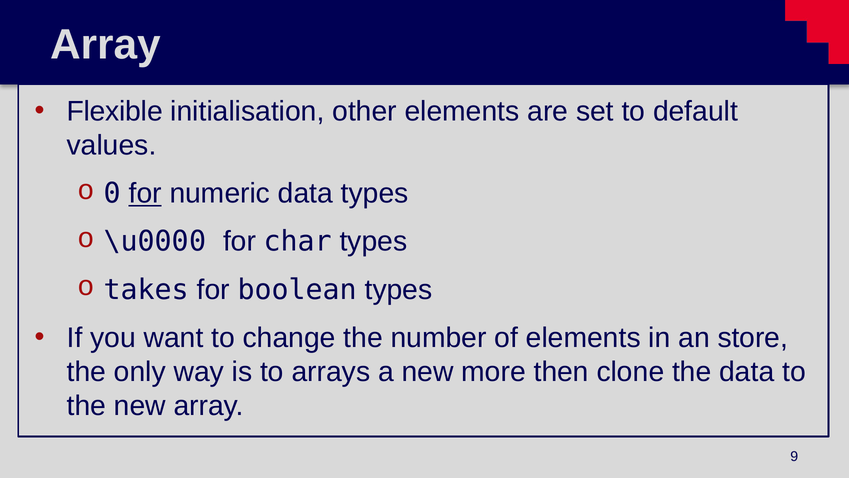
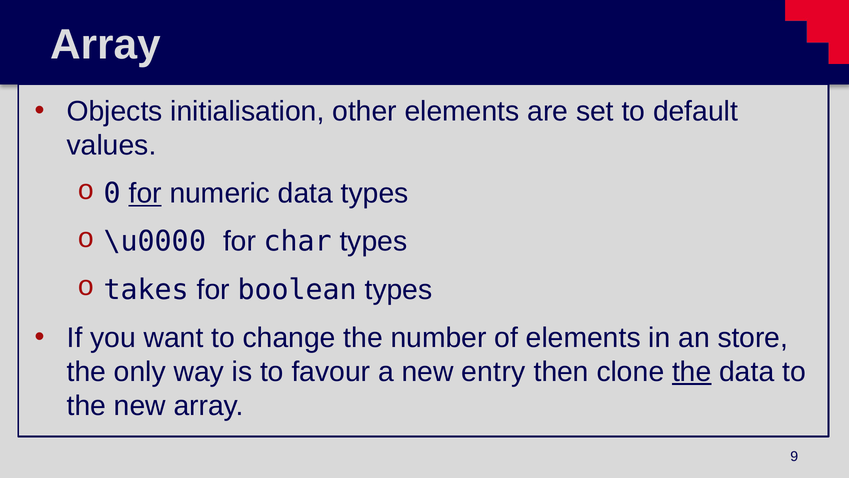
Flexible: Flexible -> Objects
arrays: arrays -> favour
more: more -> entry
the at (692, 372) underline: none -> present
